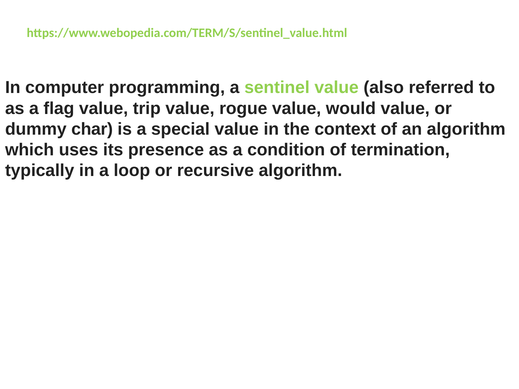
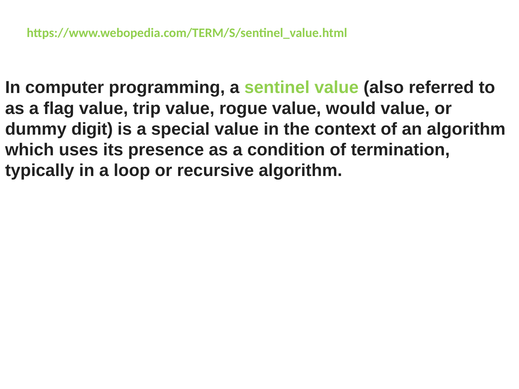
char: char -> digit
